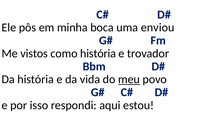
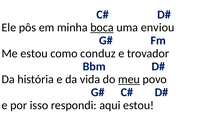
boca underline: none -> present
Me vistos: vistos -> estou
como história: história -> conduz
